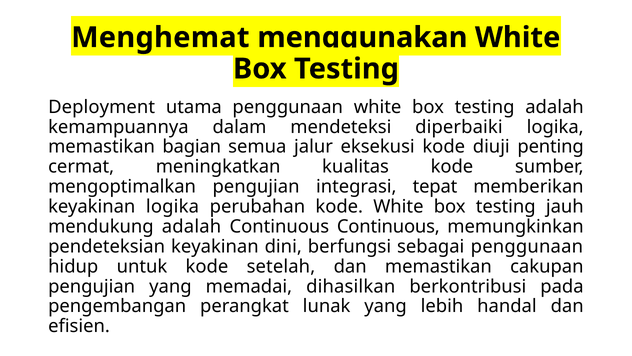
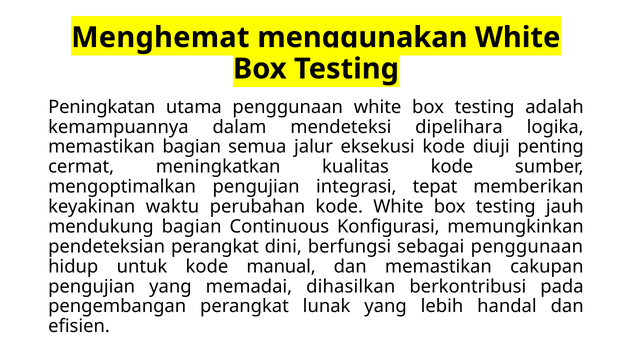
Deployment: Deployment -> Peningkatan
diperbaiki: diperbaiki -> dipelihara
keyakinan logika: logika -> waktu
mendukung adalah: adalah -> bagian
Continuous Continuous: Continuous -> Konfigurasi
pendeteksian keyakinan: keyakinan -> perangkat
setelah: setelah -> manual
